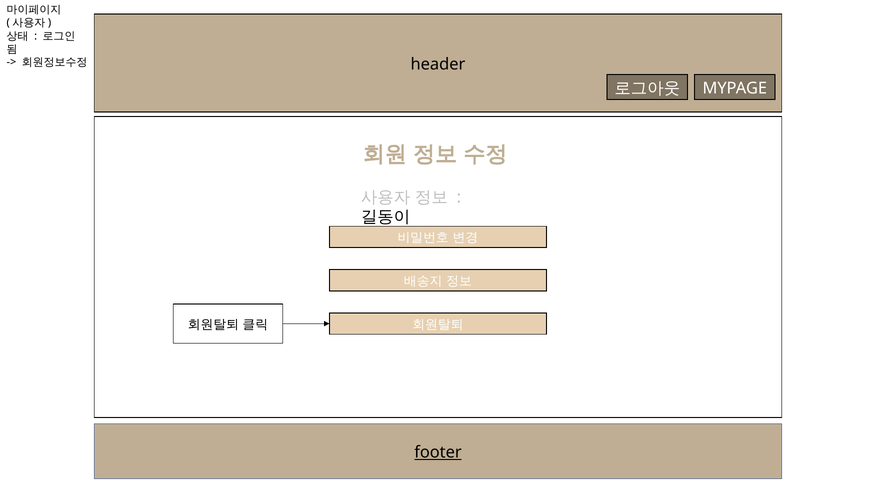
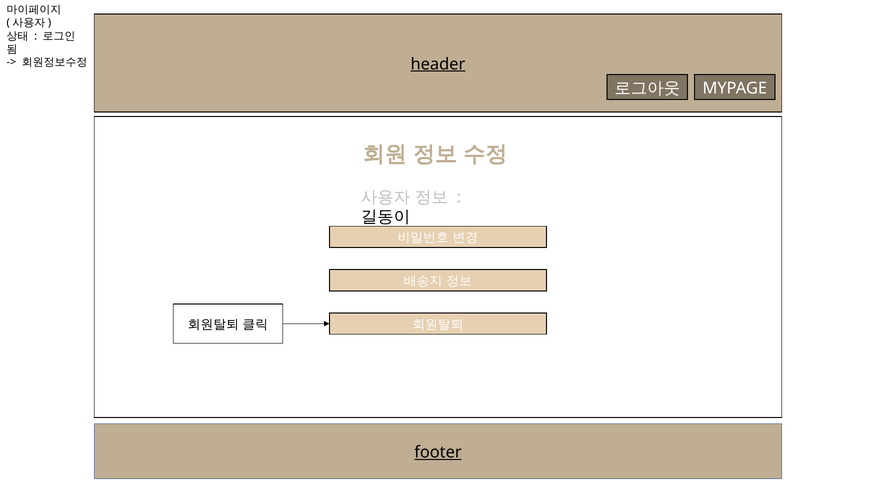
header underline: none -> present
